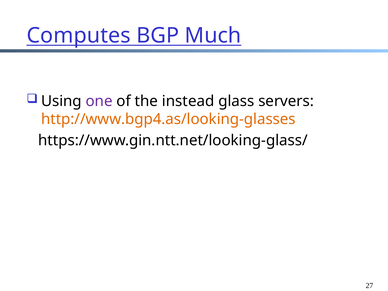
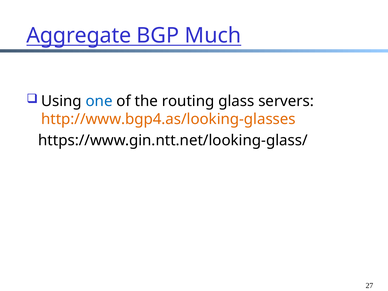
Computes: Computes -> Aggregate
one colour: purple -> blue
instead: instead -> routing
